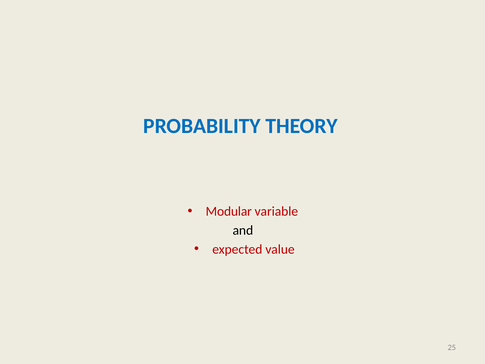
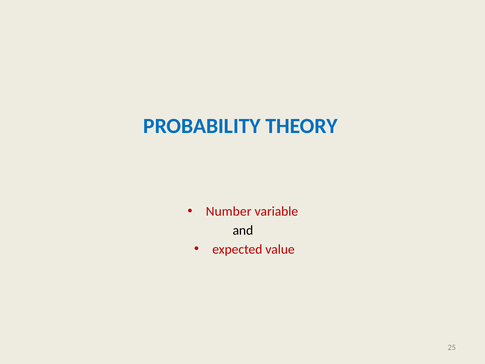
Modular: Modular -> Number
